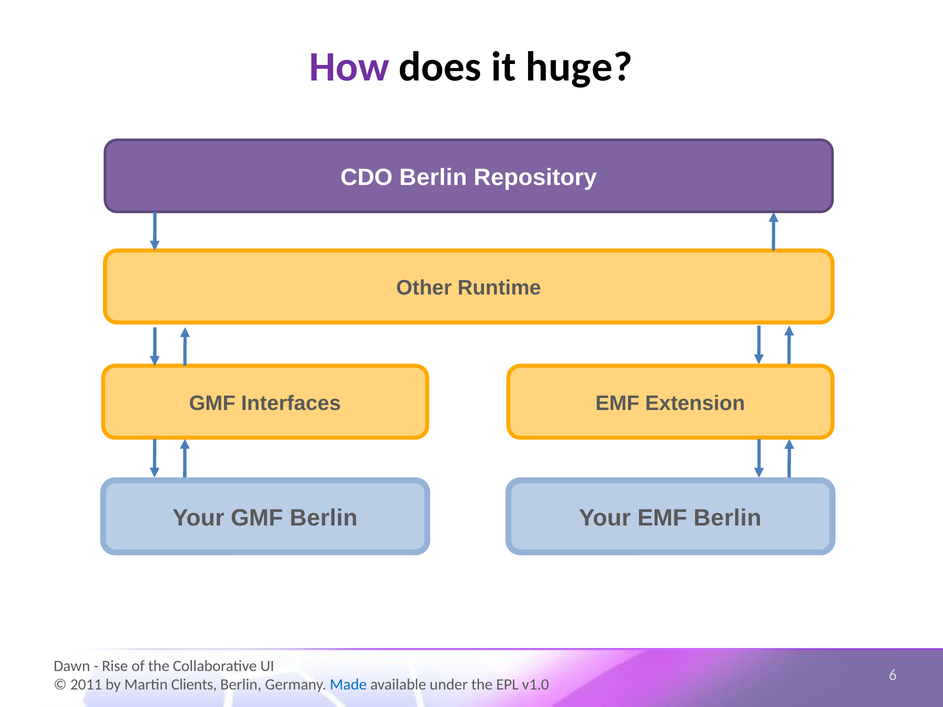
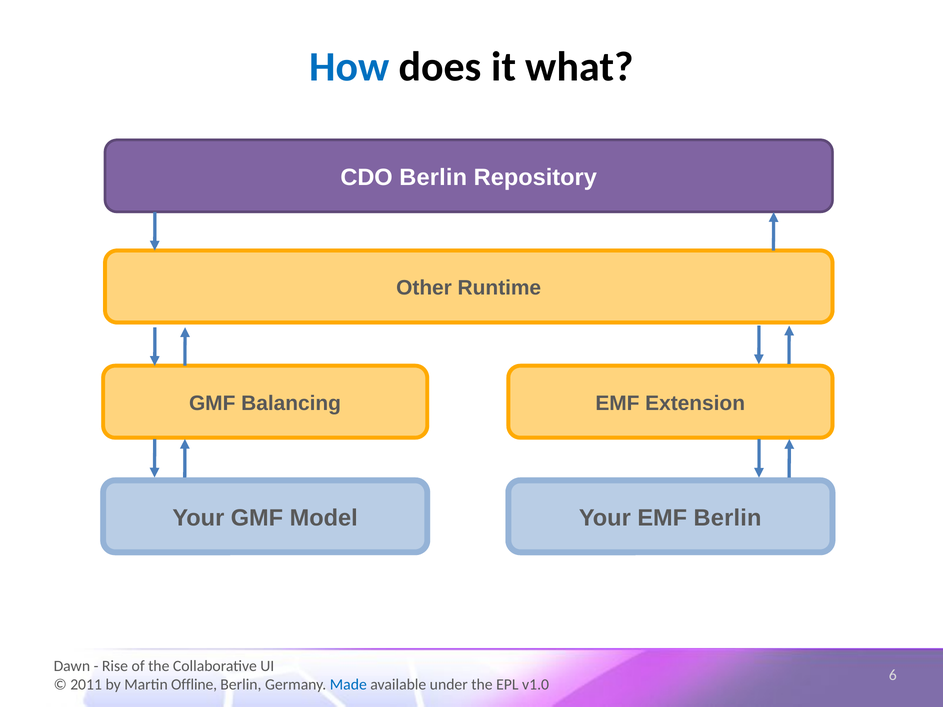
How colour: purple -> blue
huge: huge -> what
Interfaces: Interfaces -> Balancing
GMF Berlin: Berlin -> Model
Clients: Clients -> Offline
